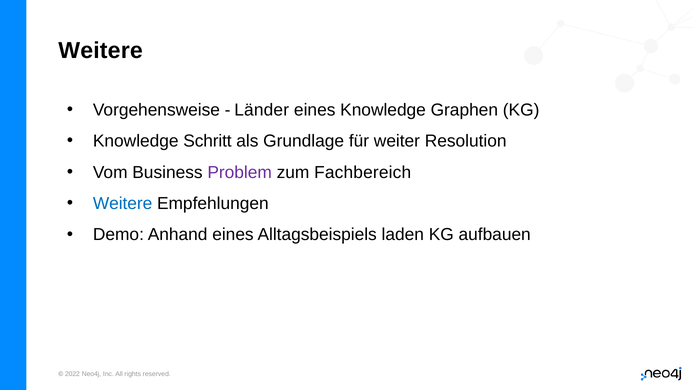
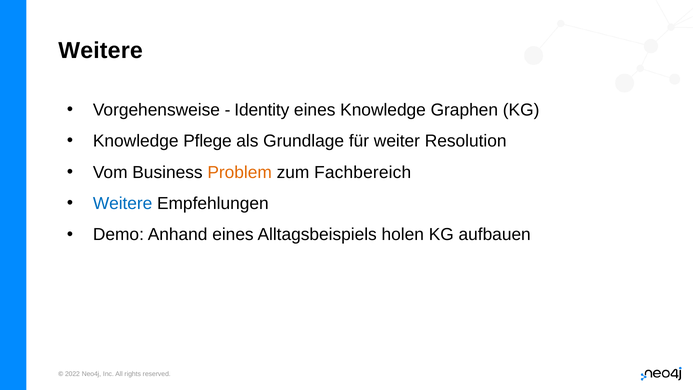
Länder: Länder -> Identity
Schritt: Schritt -> Pflege
Problem colour: purple -> orange
laden: laden -> holen
